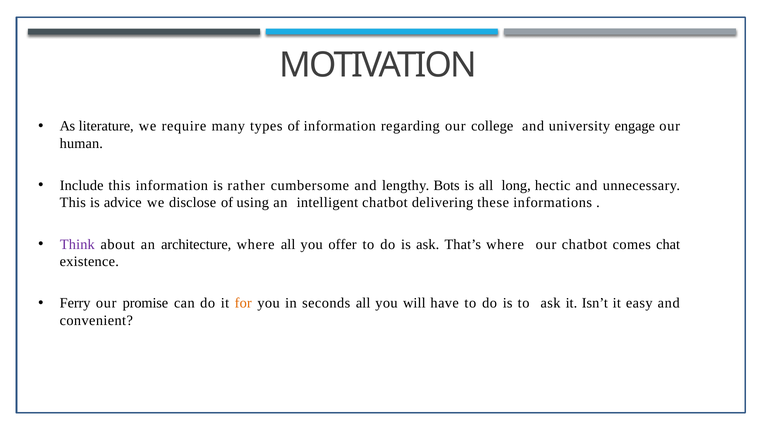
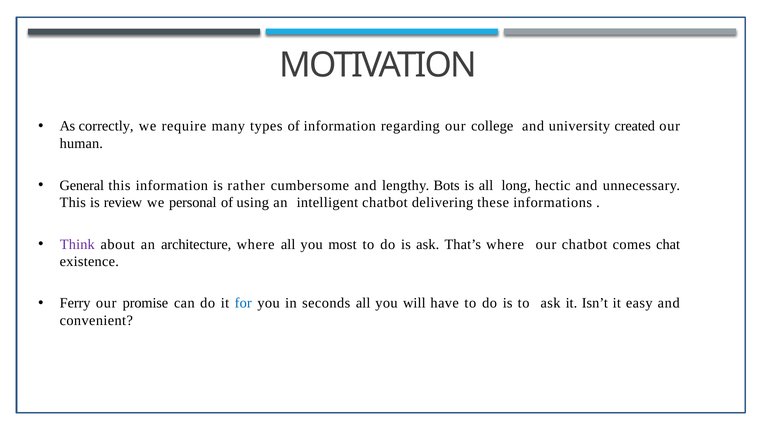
literature: literature -> correctly
engage: engage -> created
Include: Include -> General
advice: advice -> review
disclose: disclose -> personal
offer: offer -> most
for colour: orange -> blue
